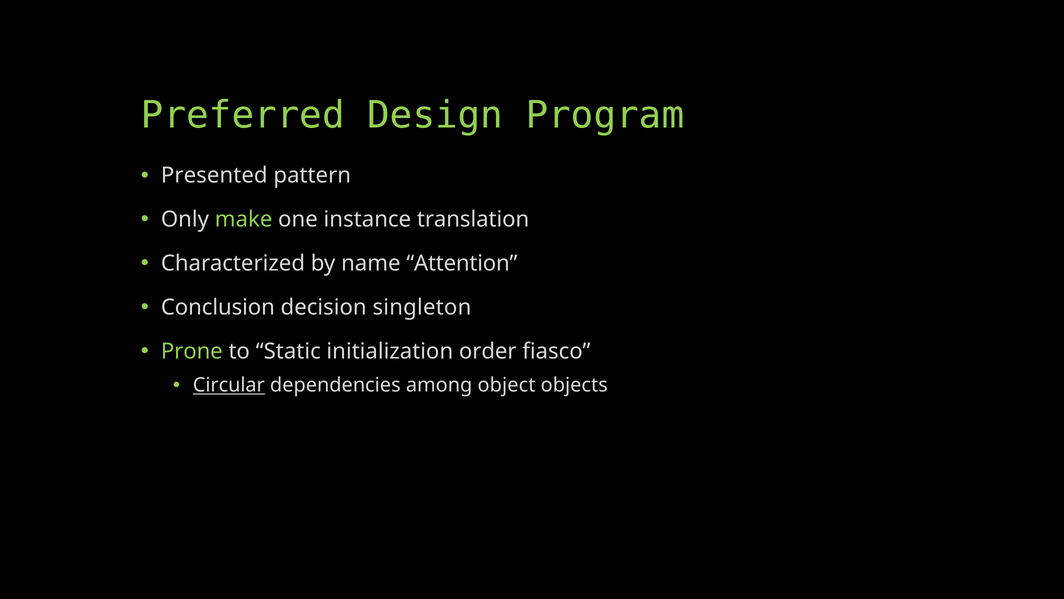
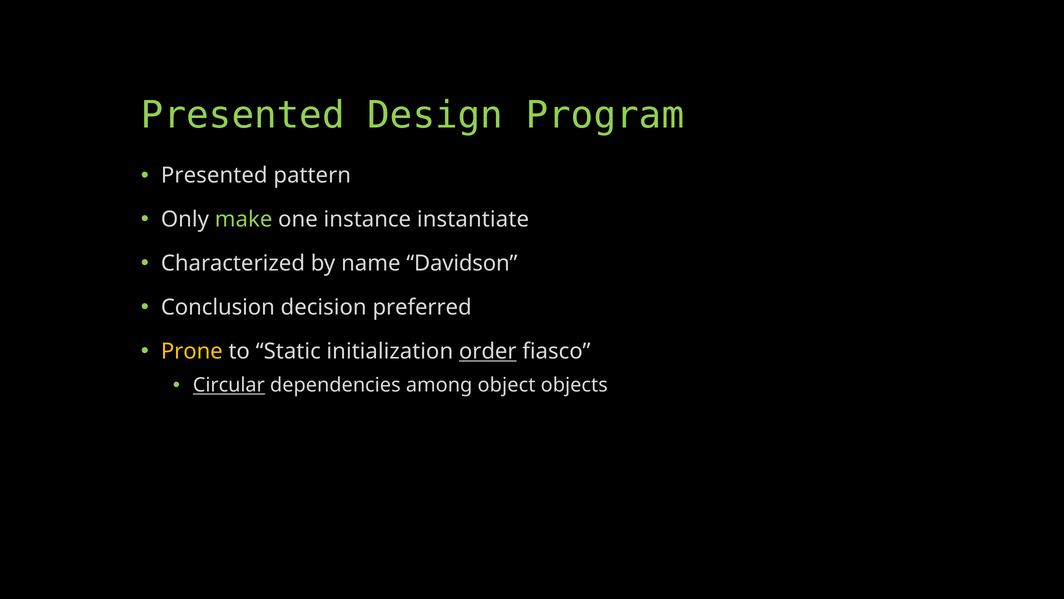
Preferred at (243, 115): Preferred -> Presented
translation: translation -> instantiate
Attention: Attention -> Davidson
singleton: singleton -> preferred
Prone colour: light green -> yellow
order underline: none -> present
